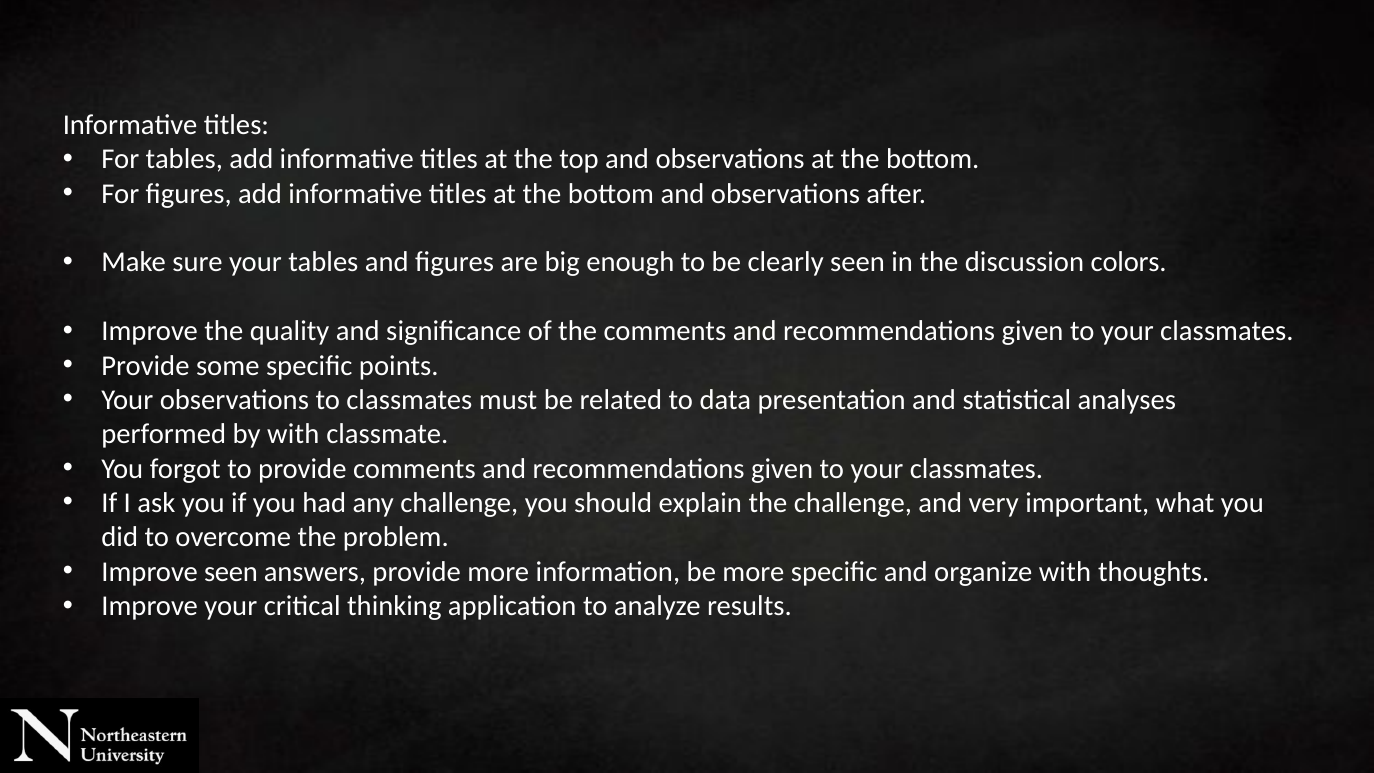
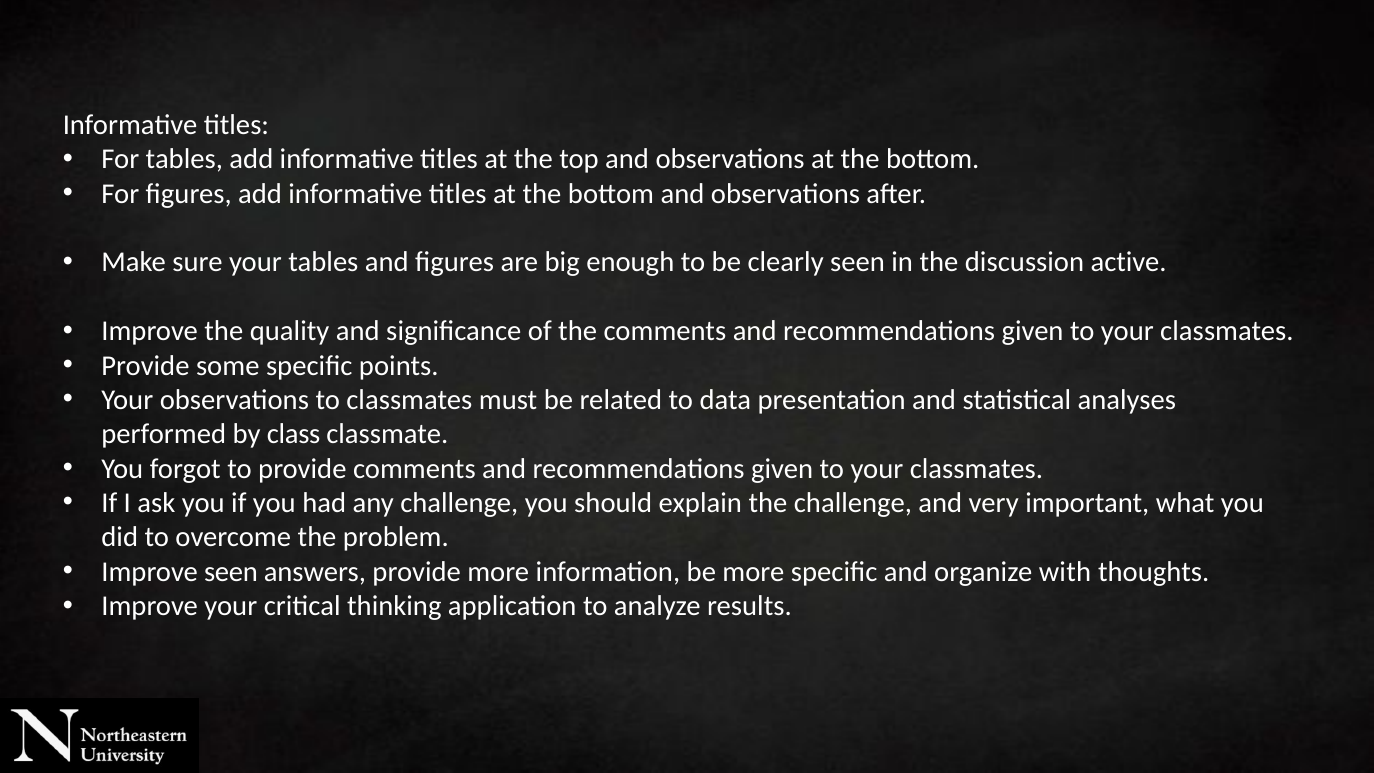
colors: colors -> active
by with: with -> class
